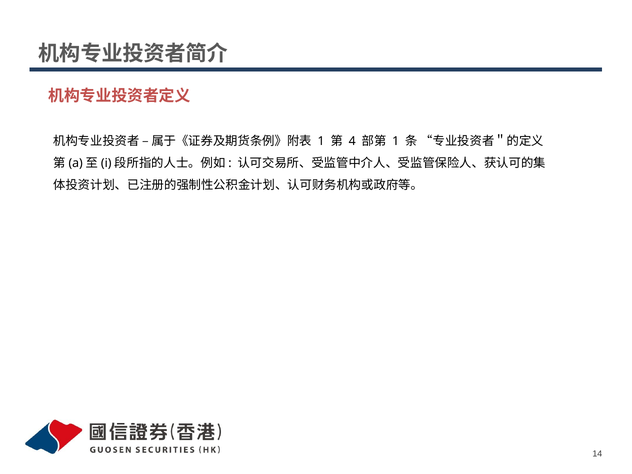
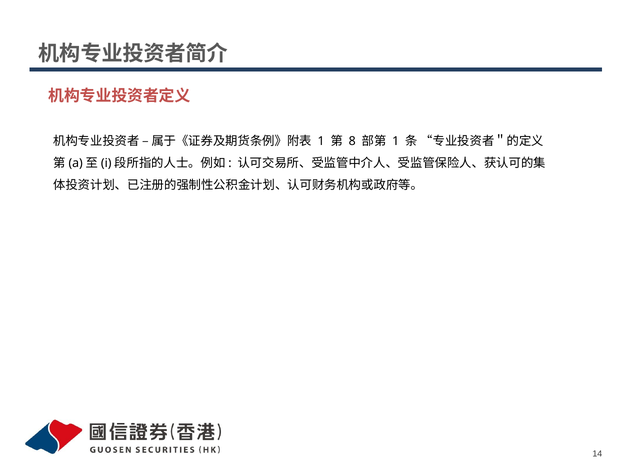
4: 4 -> 8
